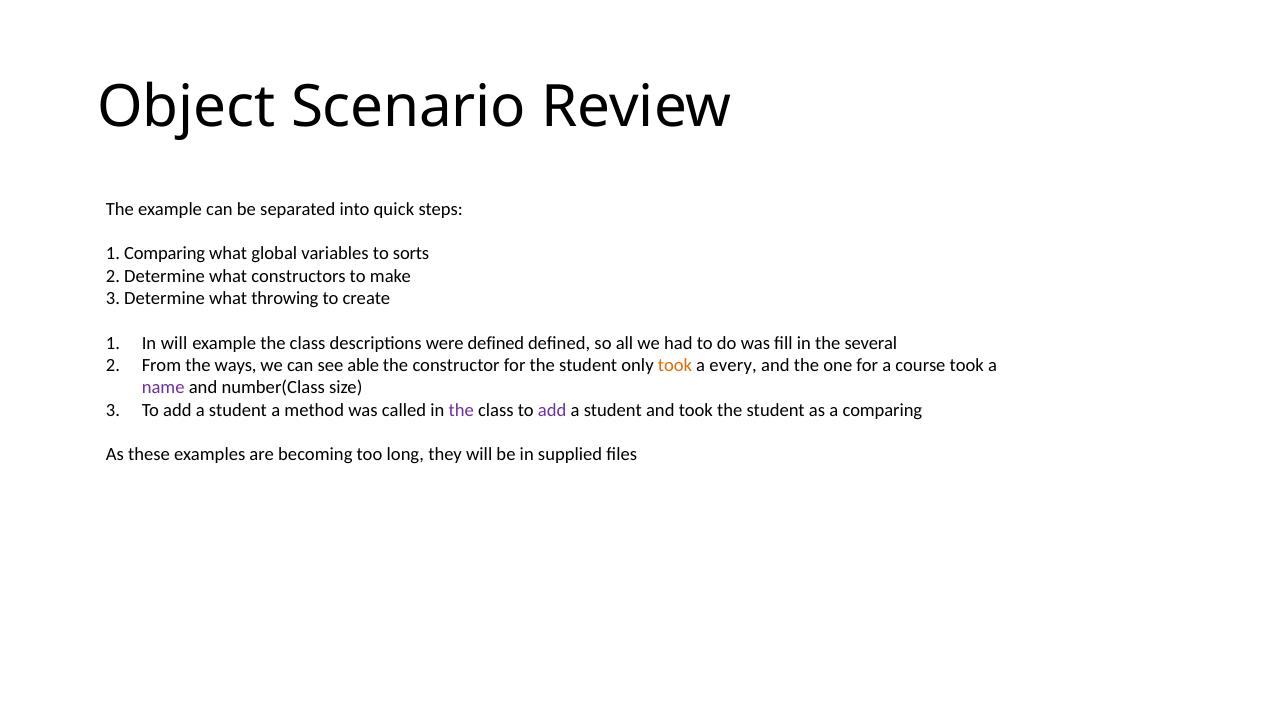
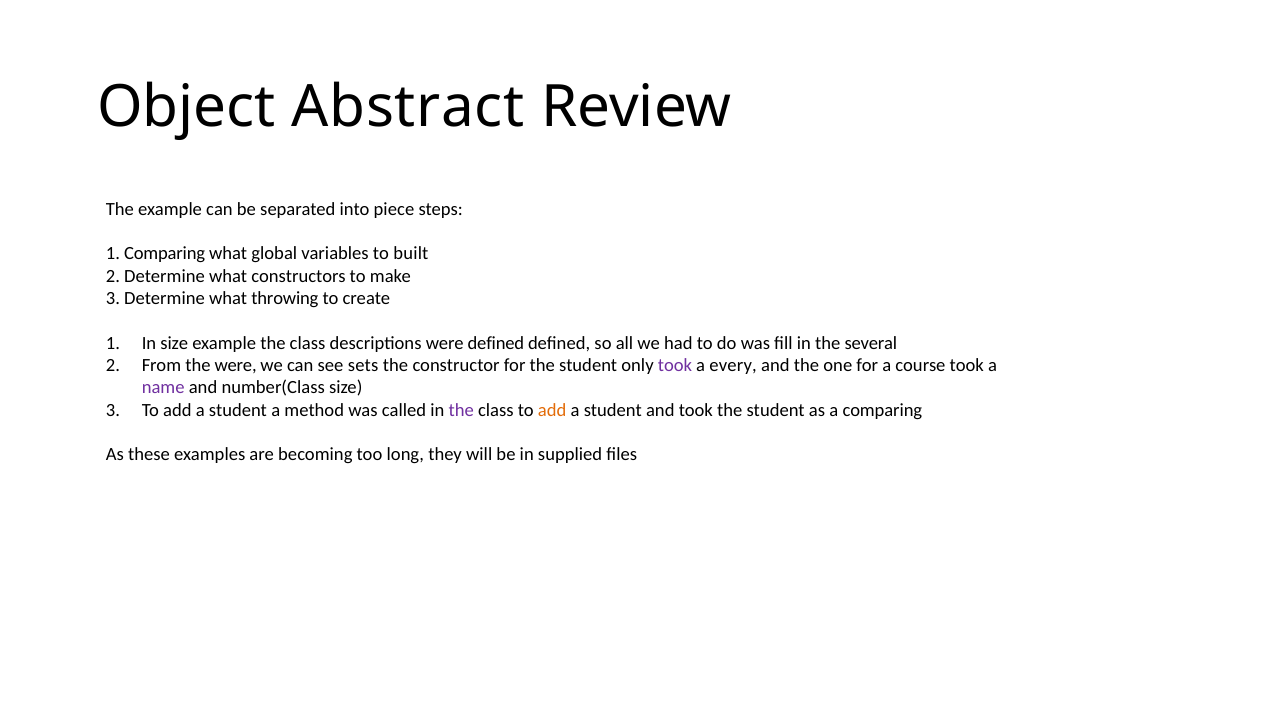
Scenario: Scenario -> Abstract
quick: quick -> piece
sorts: sorts -> built
In will: will -> size
the ways: ways -> were
able: able -> sets
took at (675, 366) colour: orange -> purple
add at (552, 410) colour: purple -> orange
